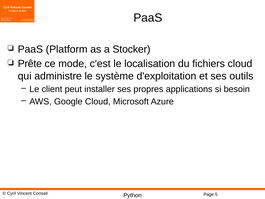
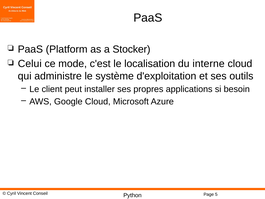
Prête: Prête -> Celui
fichiers: fichiers -> interne
